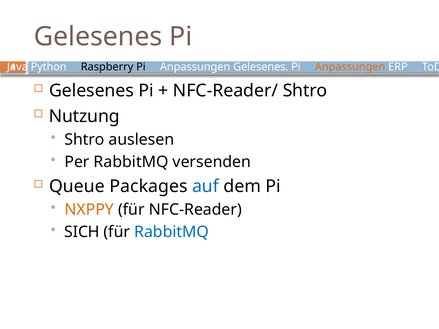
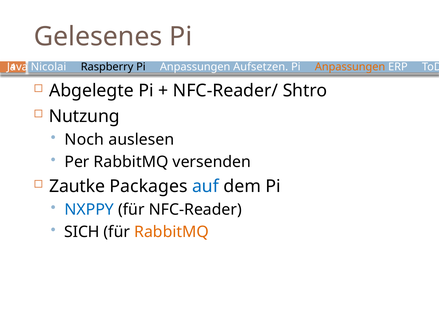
Python: Python -> Nicolai
Anpassungen Gelesenes: Gelesenes -> Aufsetzen
Gelesenes at (91, 91): Gelesenes -> Abgelegte
Shtro at (84, 140): Shtro -> Noch
Queue: Queue -> Zautke
NXPPY colour: orange -> blue
RabbitMQ at (172, 232) colour: blue -> orange
